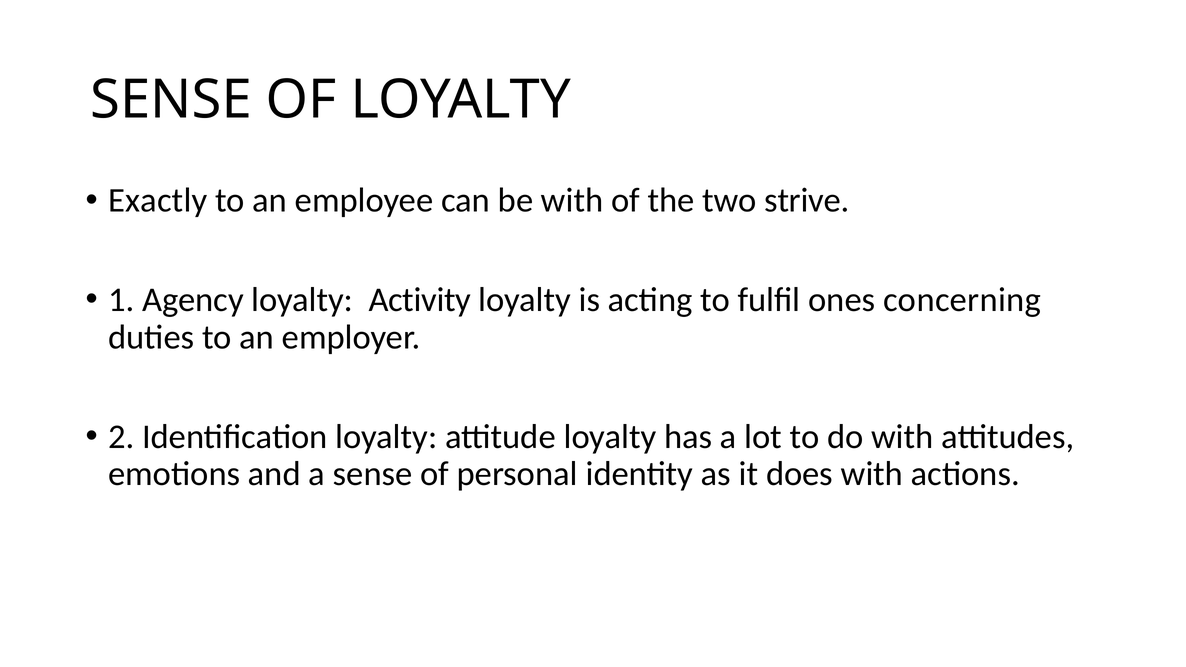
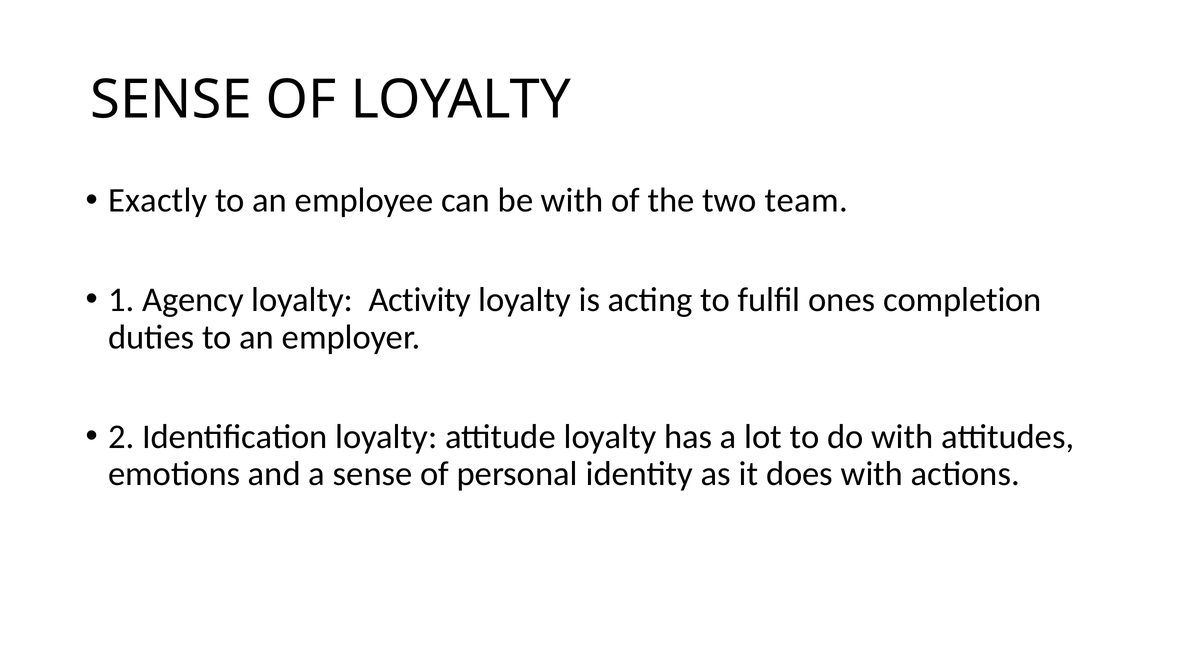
strive: strive -> team
concerning: concerning -> completion
